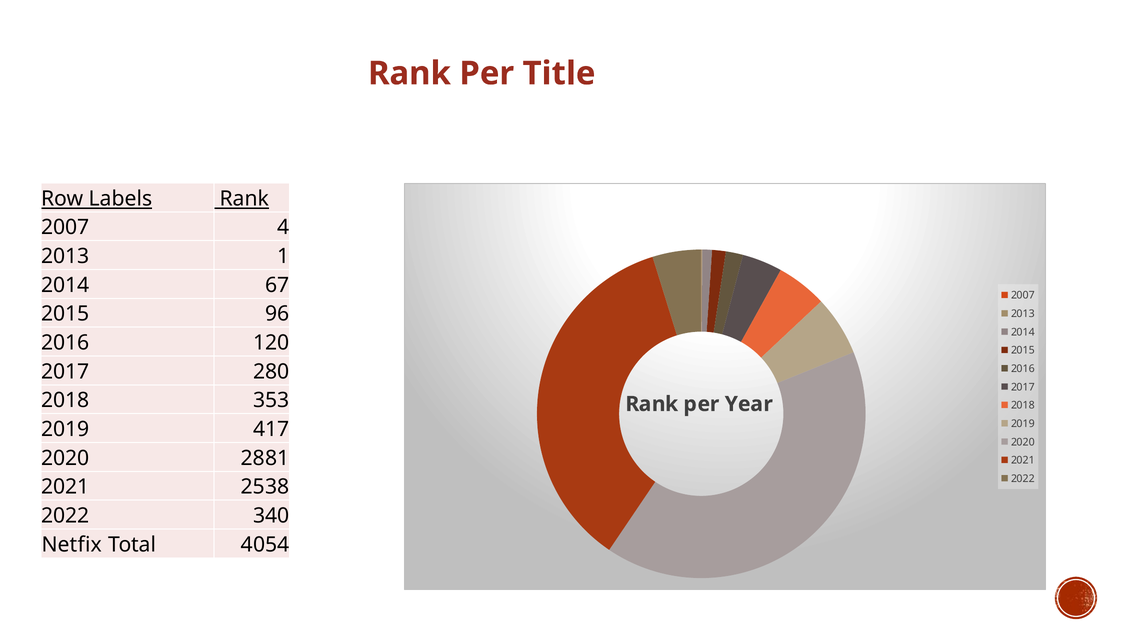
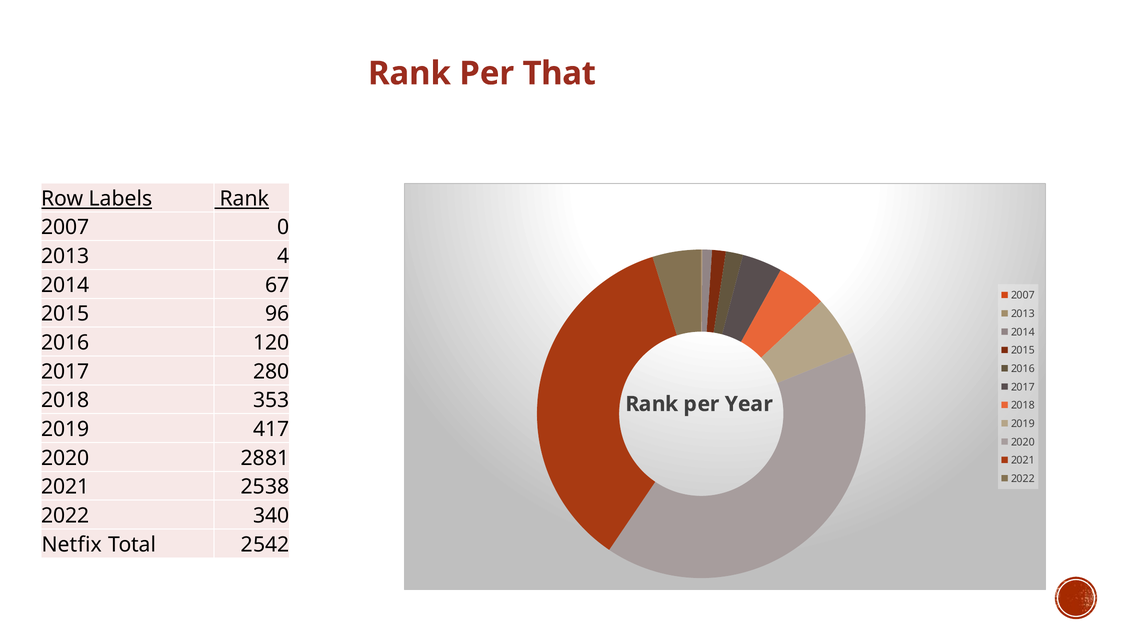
Title: Title -> That
4: 4 -> 0
1: 1 -> 4
4054: 4054 -> 2542
